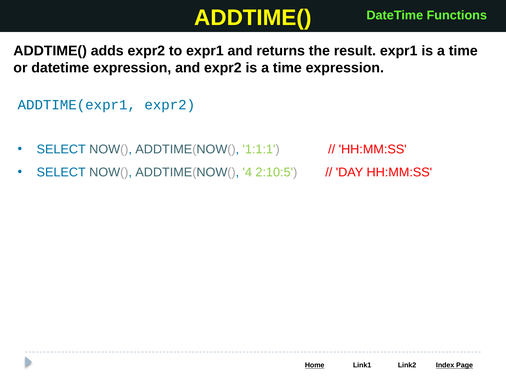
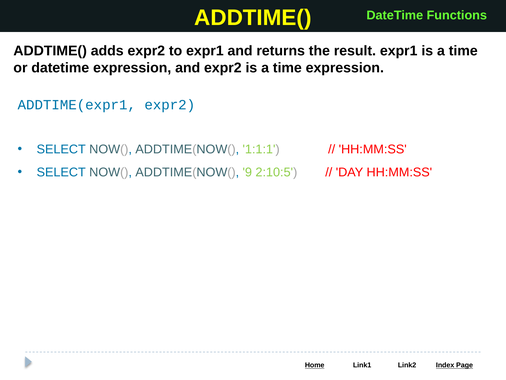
4: 4 -> 9
